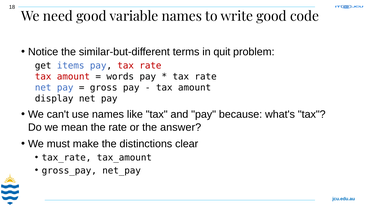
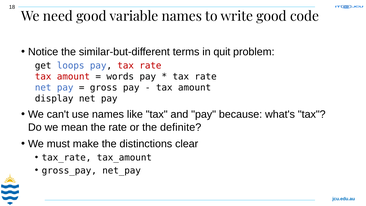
items: items -> loops
answer: answer -> definite
